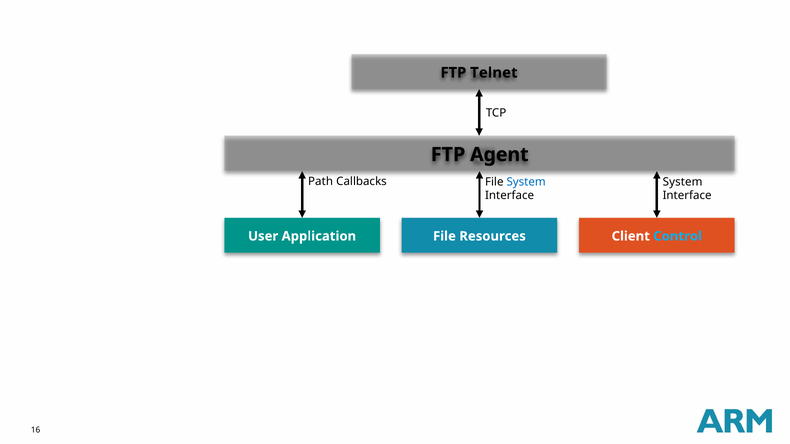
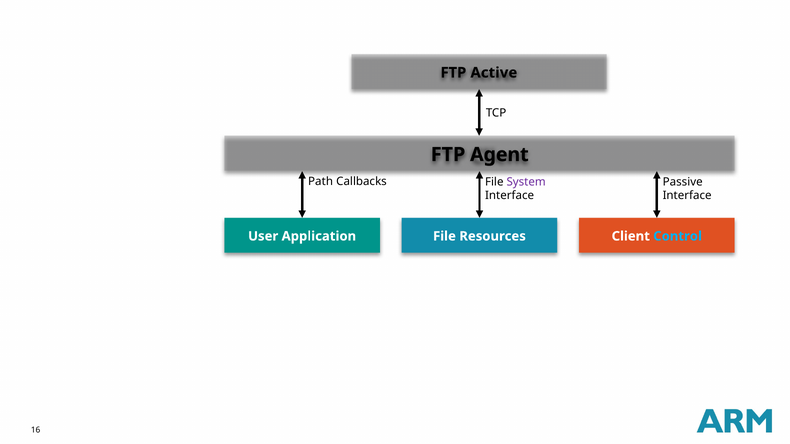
Telnet: Telnet -> Active
System at (526, 182) colour: blue -> purple
System at (683, 182): System -> Passive
